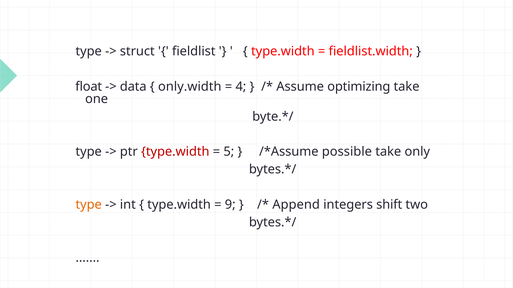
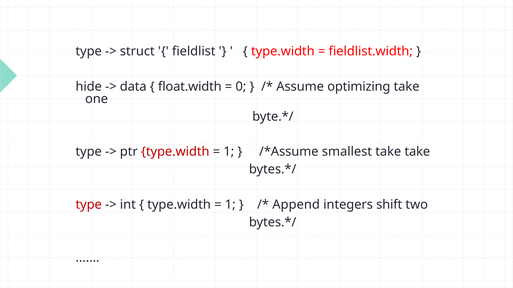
float: float -> hide
only.width: only.width -> float.width
4: 4 -> 0
5 at (229, 152): 5 -> 1
possible: possible -> smallest
take only: only -> take
type at (89, 205) colour: orange -> red
9 at (230, 205): 9 -> 1
